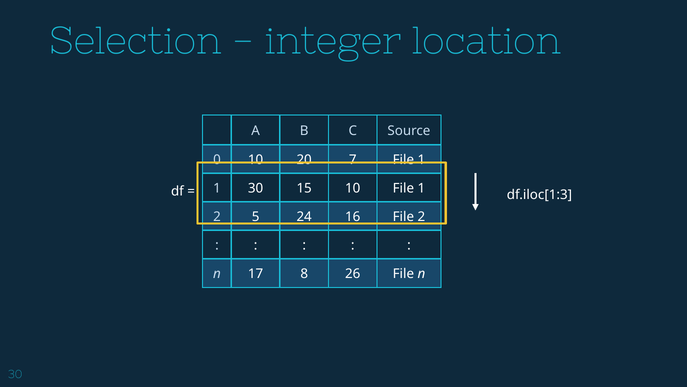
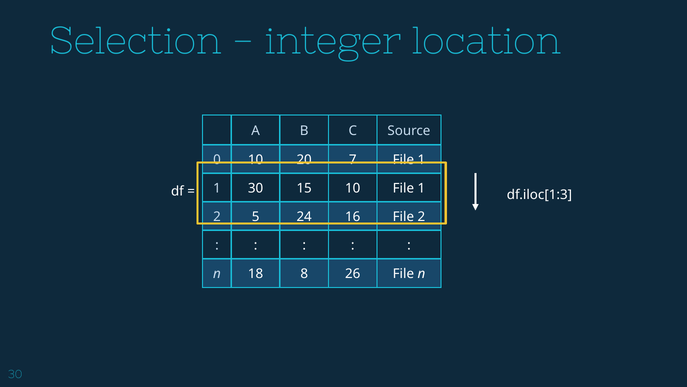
17: 17 -> 18
